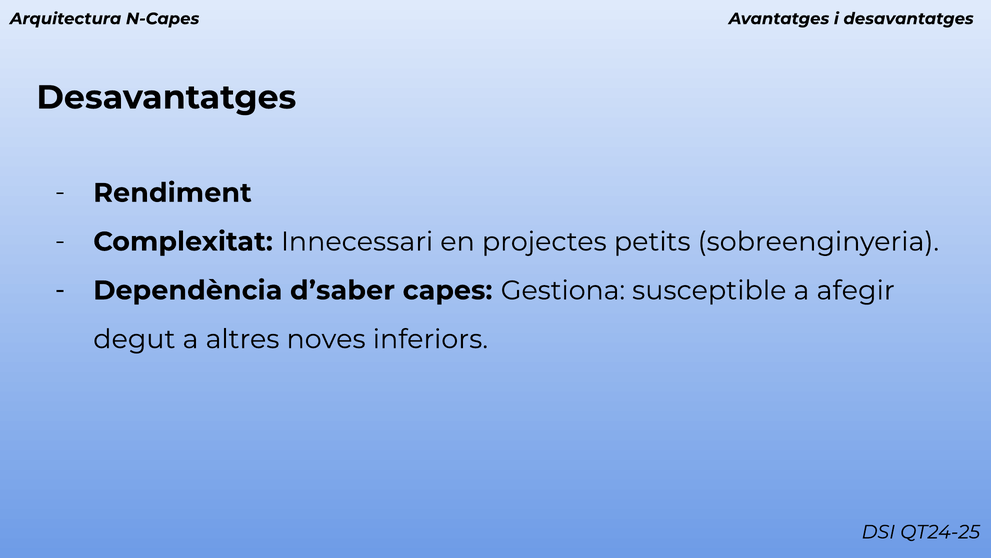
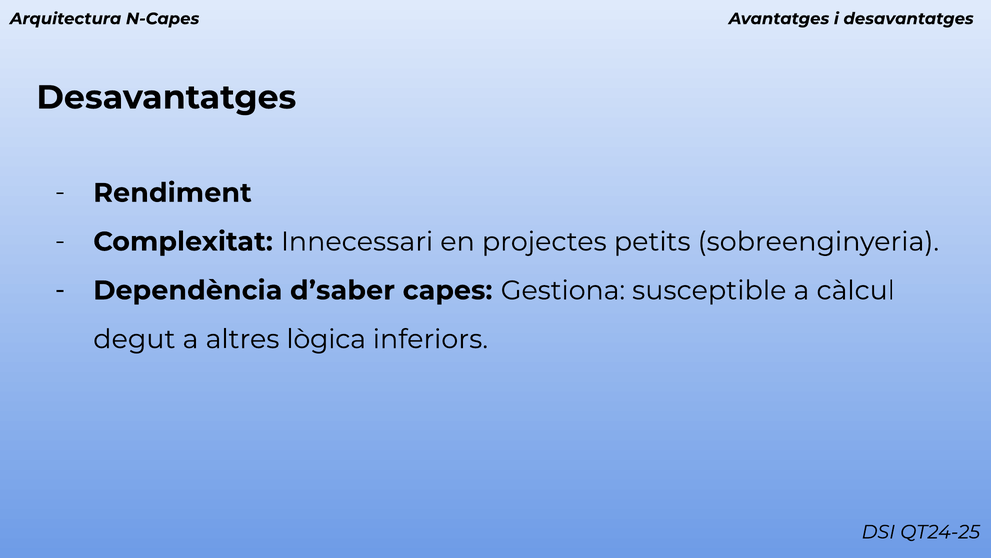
afegir: afegir -> càlcul
noves: noves -> lògica
